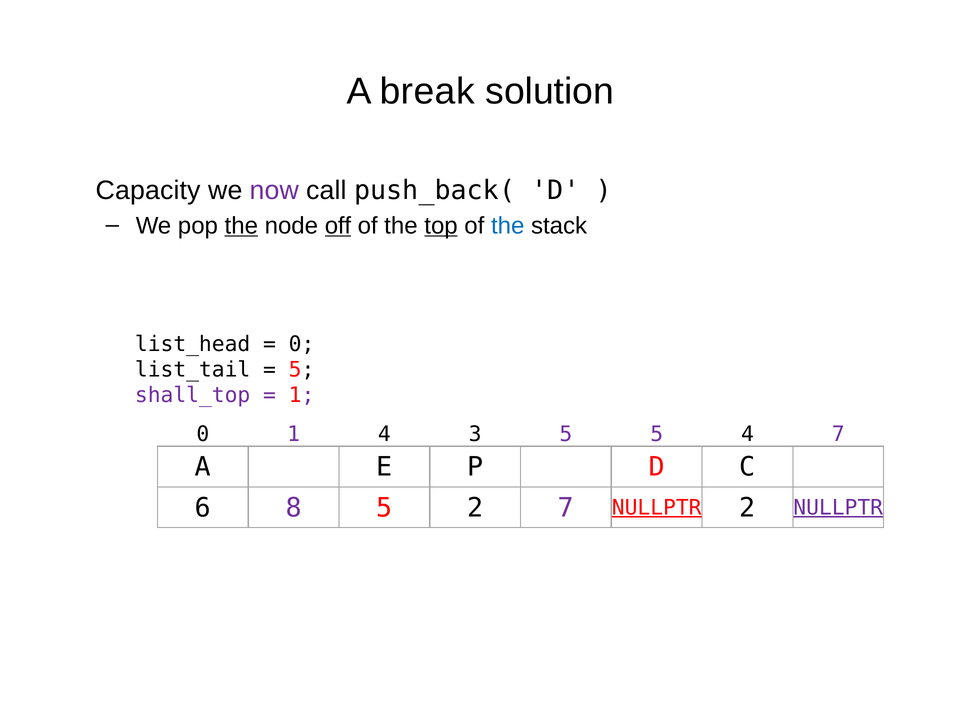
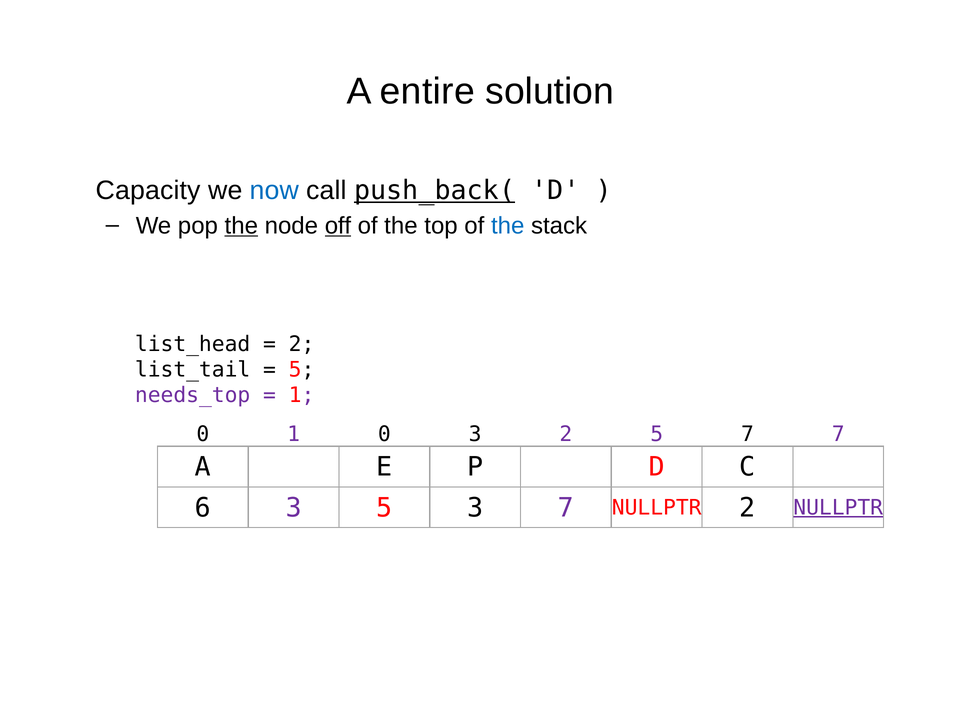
break: break -> entire
now colour: purple -> blue
push_back( underline: none -> present
top underline: present -> none
0 at (302, 345): 0 -> 2
shall_top: shall_top -> needs_top
1 4: 4 -> 0
3 5: 5 -> 2
5 4: 4 -> 7
6 8: 8 -> 3
5 2: 2 -> 3
NULLPTR at (657, 508) underline: present -> none
